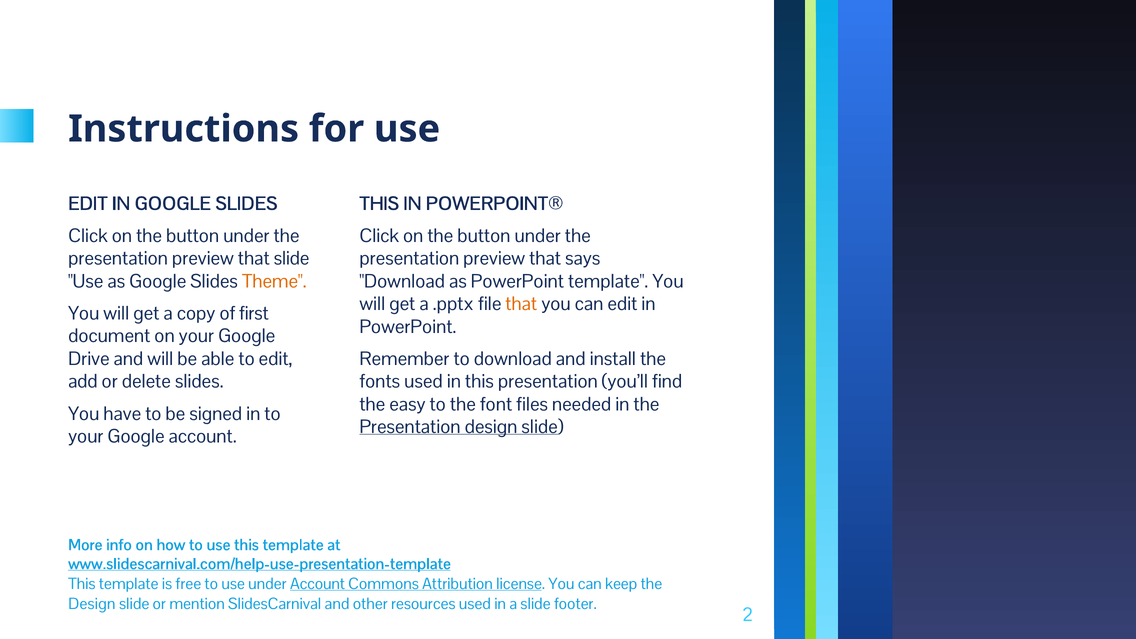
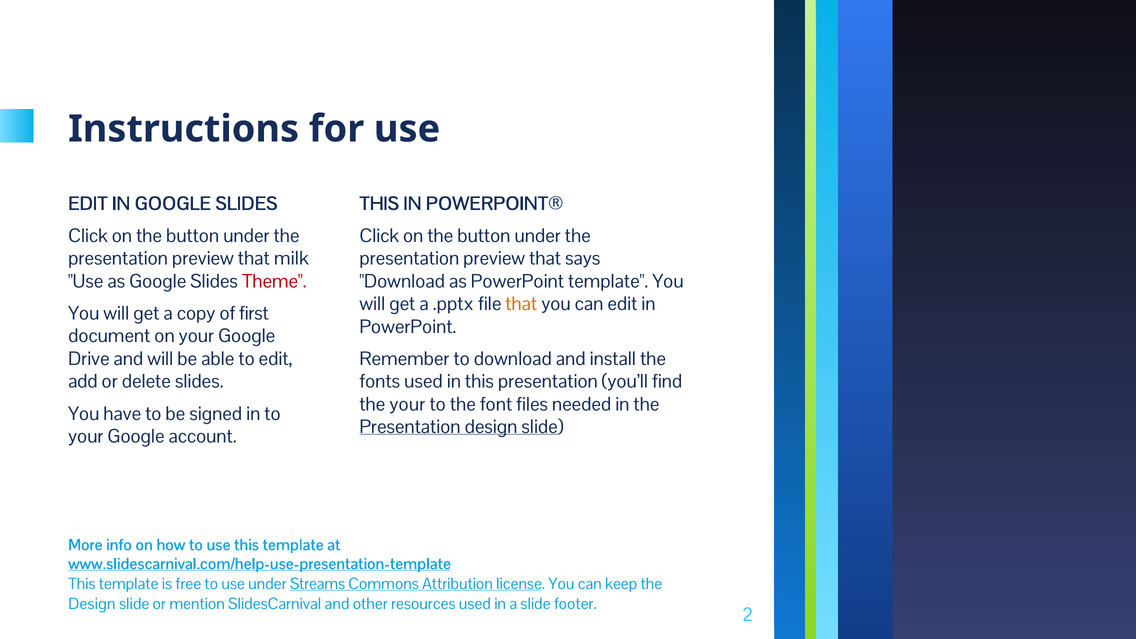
that slide: slide -> milk
Theme colour: orange -> red
the easy: easy -> your
under Account: Account -> Streams
